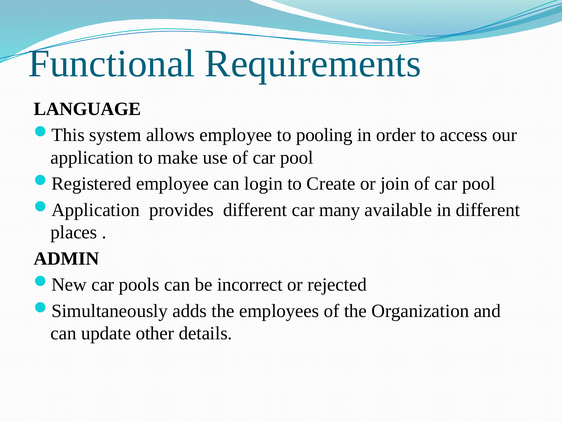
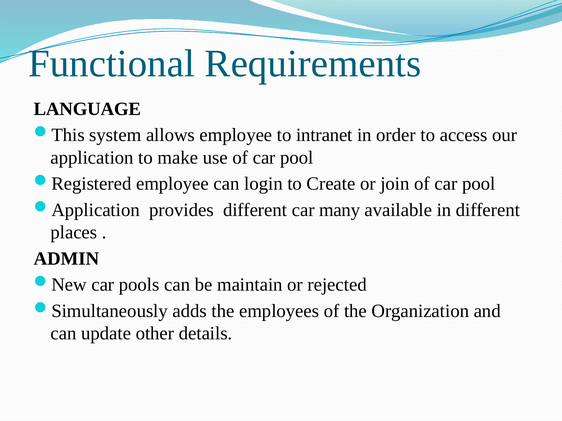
pooling: pooling -> intranet
incorrect: incorrect -> maintain
